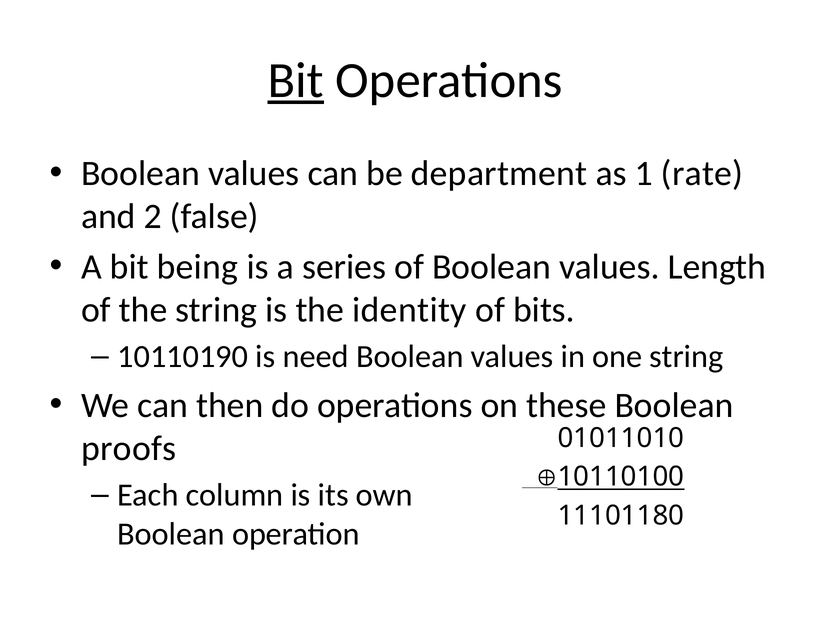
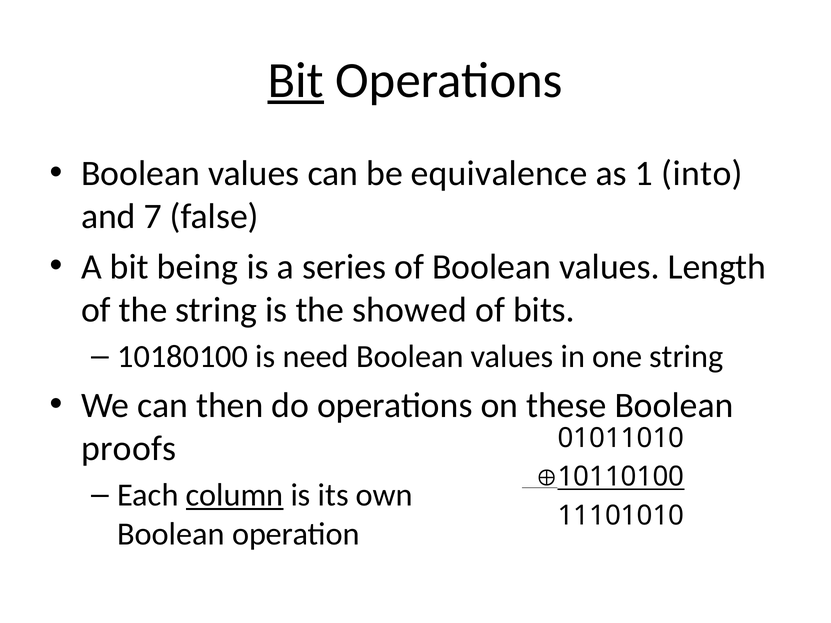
department: department -> equivalence
rate: rate -> into
2: 2 -> 7
identity: identity -> showed
10110190: 10110190 -> 10180100
column underline: none -> present
11101180: 11101180 -> 11101010
